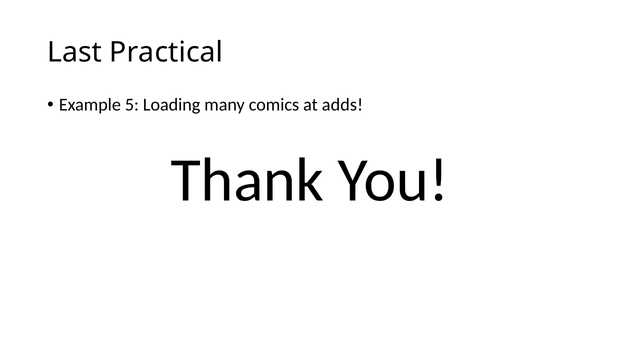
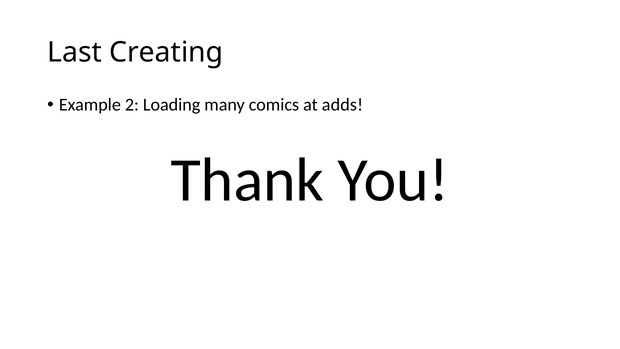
Practical: Practical -> Creating
5: 5 -> 2
